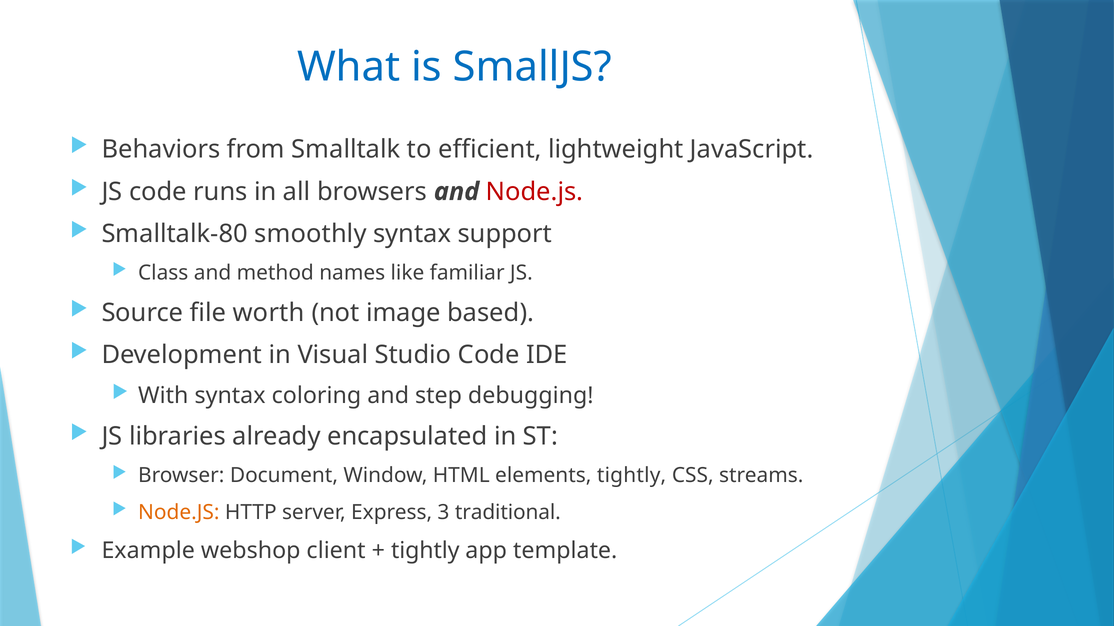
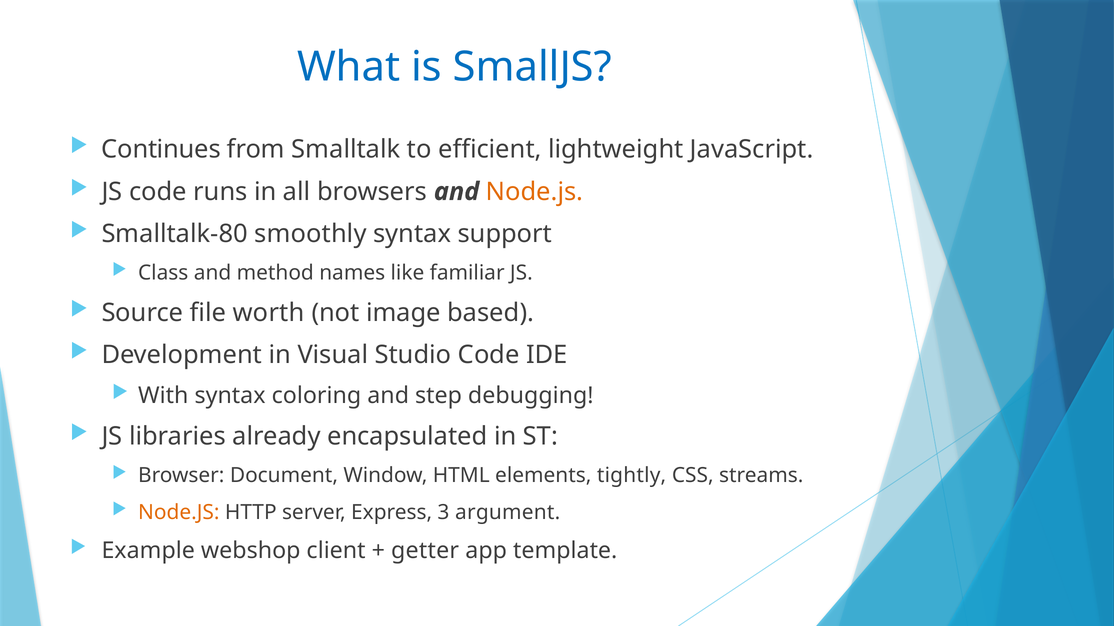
Behaviors: Behaviors -> Continues
Node.js at (535, 192) colour: red -> orange
traditional: traditional -> argument
tightly at (425, 551): tightly -> getter
